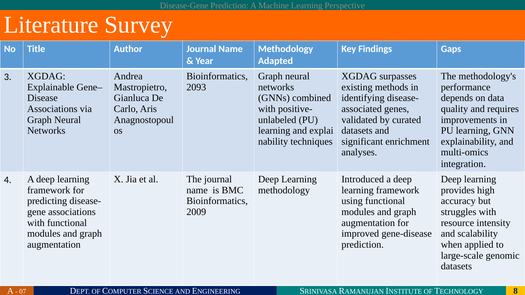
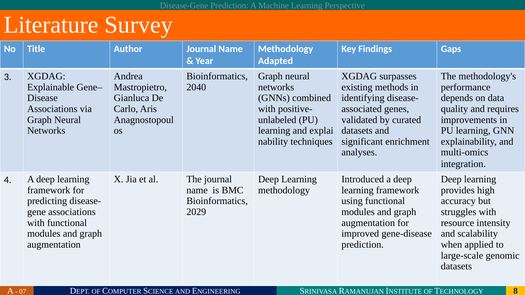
2093: 2093 -> 2040
2009: 2009 -> 2029
